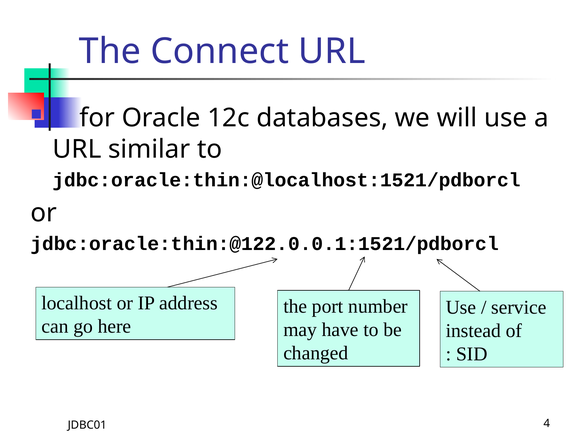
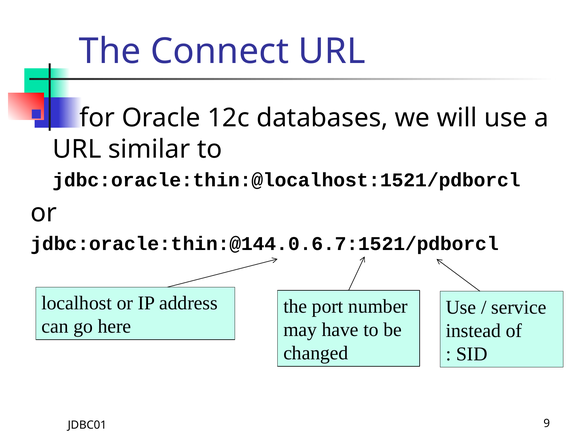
jdbc:oracle:thin:@122.0.0.1:1521/pdborcl: jdbc:oracle:thin:@122.0.0.1:1521/pdborcl -> jdbc:oracle:thin:@144.0.6.7:1521/pdborcl
4: 4 -> 9
